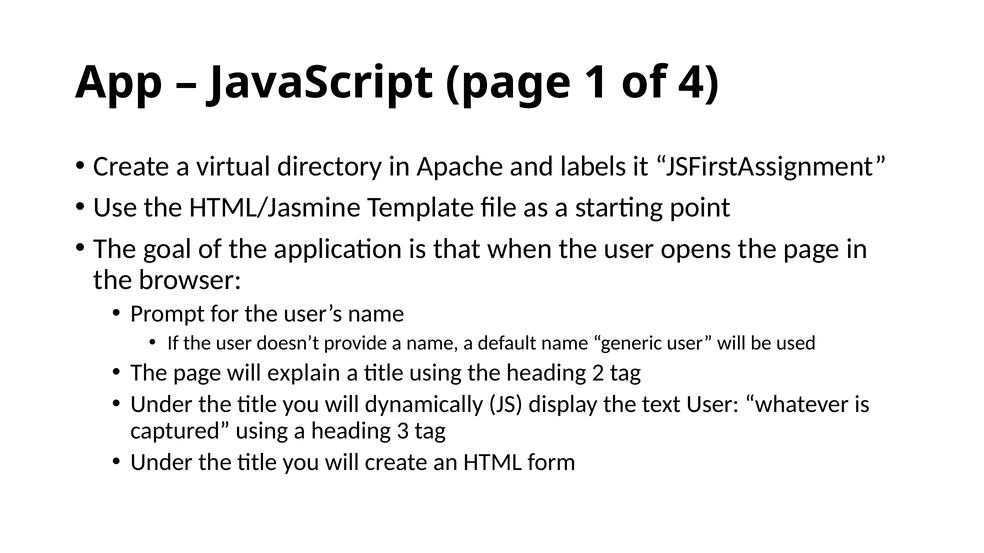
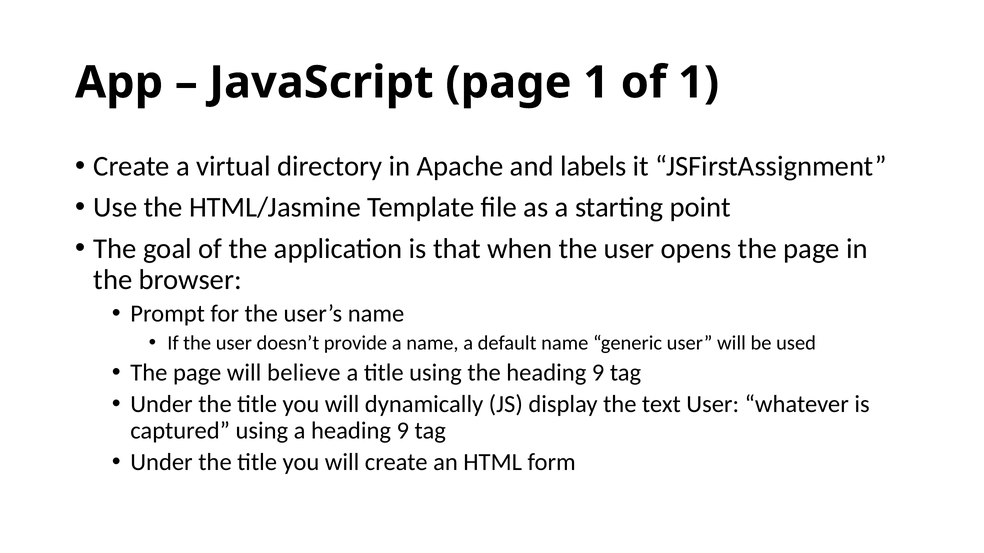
of 4: 4 -> 1
explain: explain -> believe
the heading 2: 2 -> 9
a heading 3: 3 -> 9
